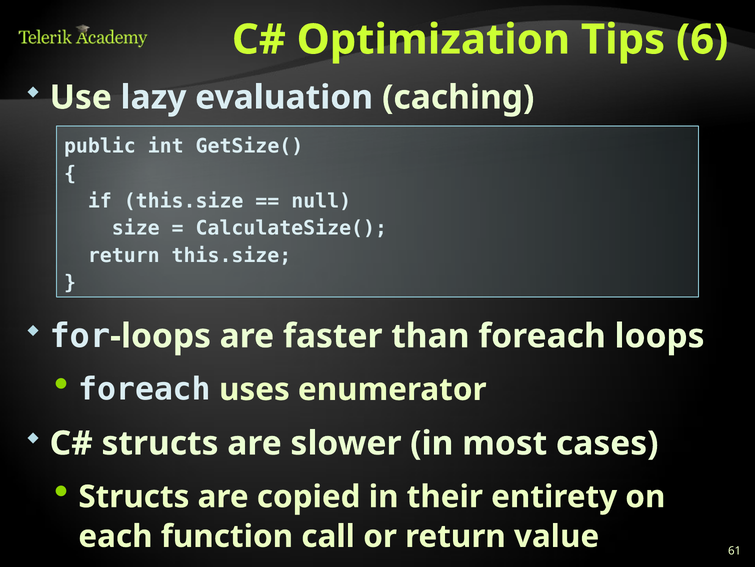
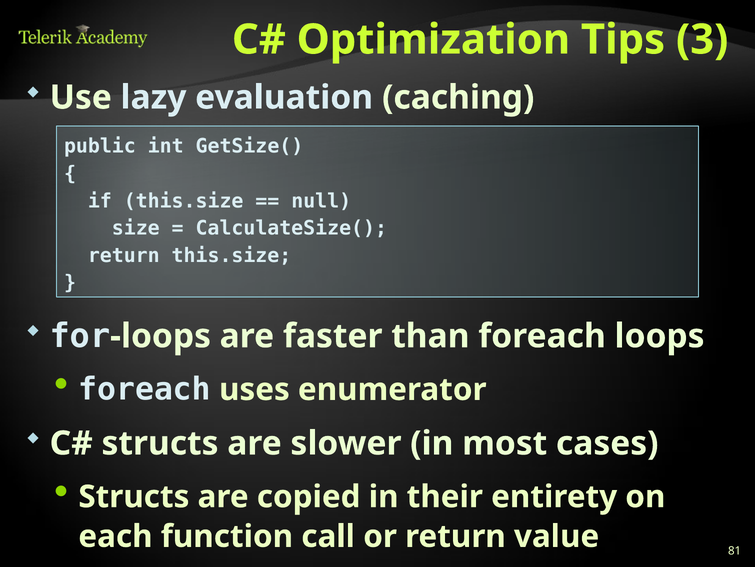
6: 6 -> 3
61: 61 -> 81
